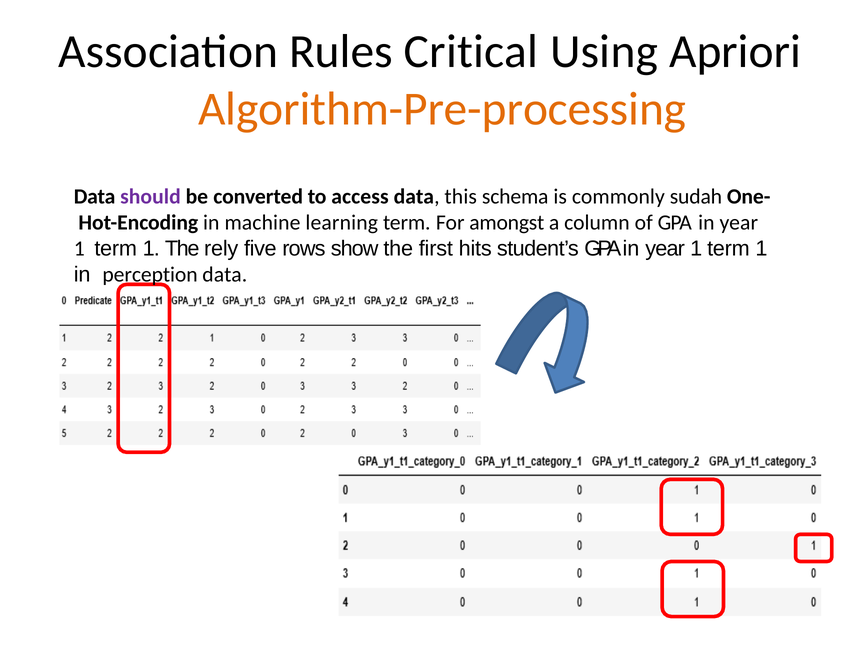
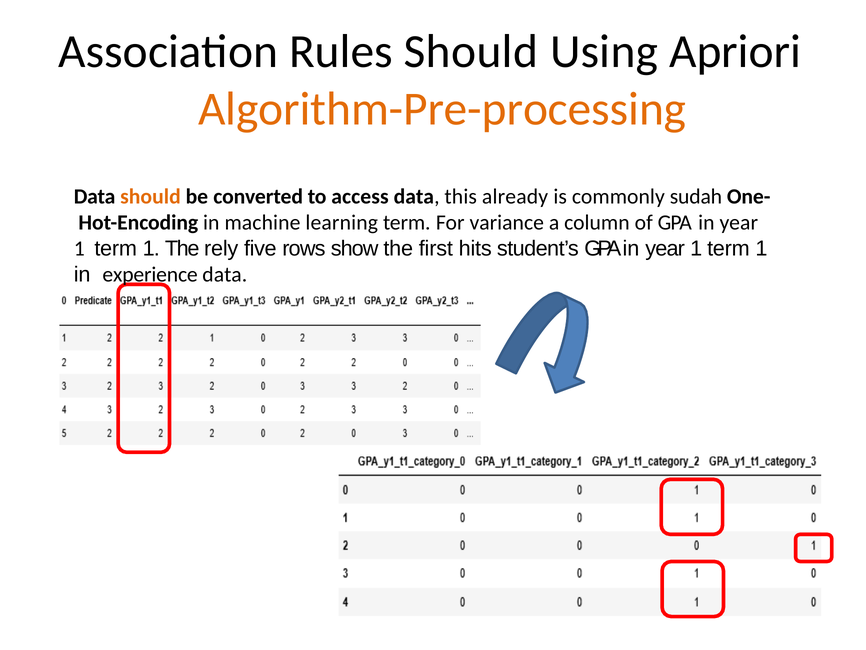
Rules Critical: Critical -> Should
should at (150, 197) colour: purple -> orange
schema: schema -> already
amongst: amongst -> variance
perception: perception -> experience
